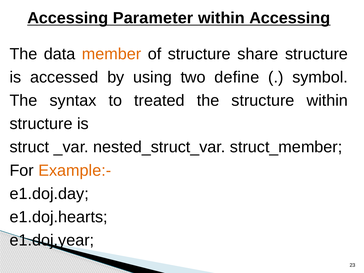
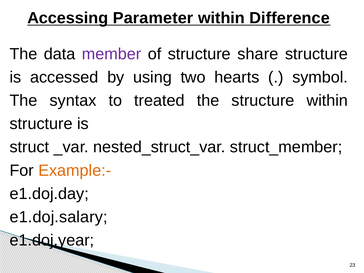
within Accessing: Accessing -> Difference
member colour: orange -> purple
define: define -> hearts
e1.doj.hearts: e1.doj.hearts -> e1.doj.salary
